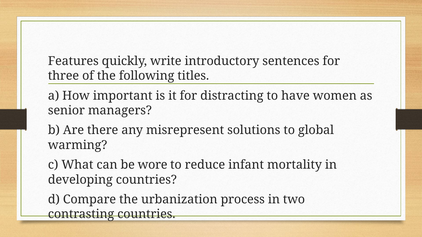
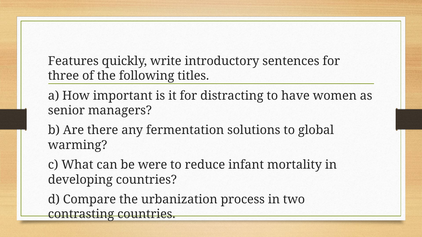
misrepresent: misrepresent -> fermentation
wore: wore -> were
